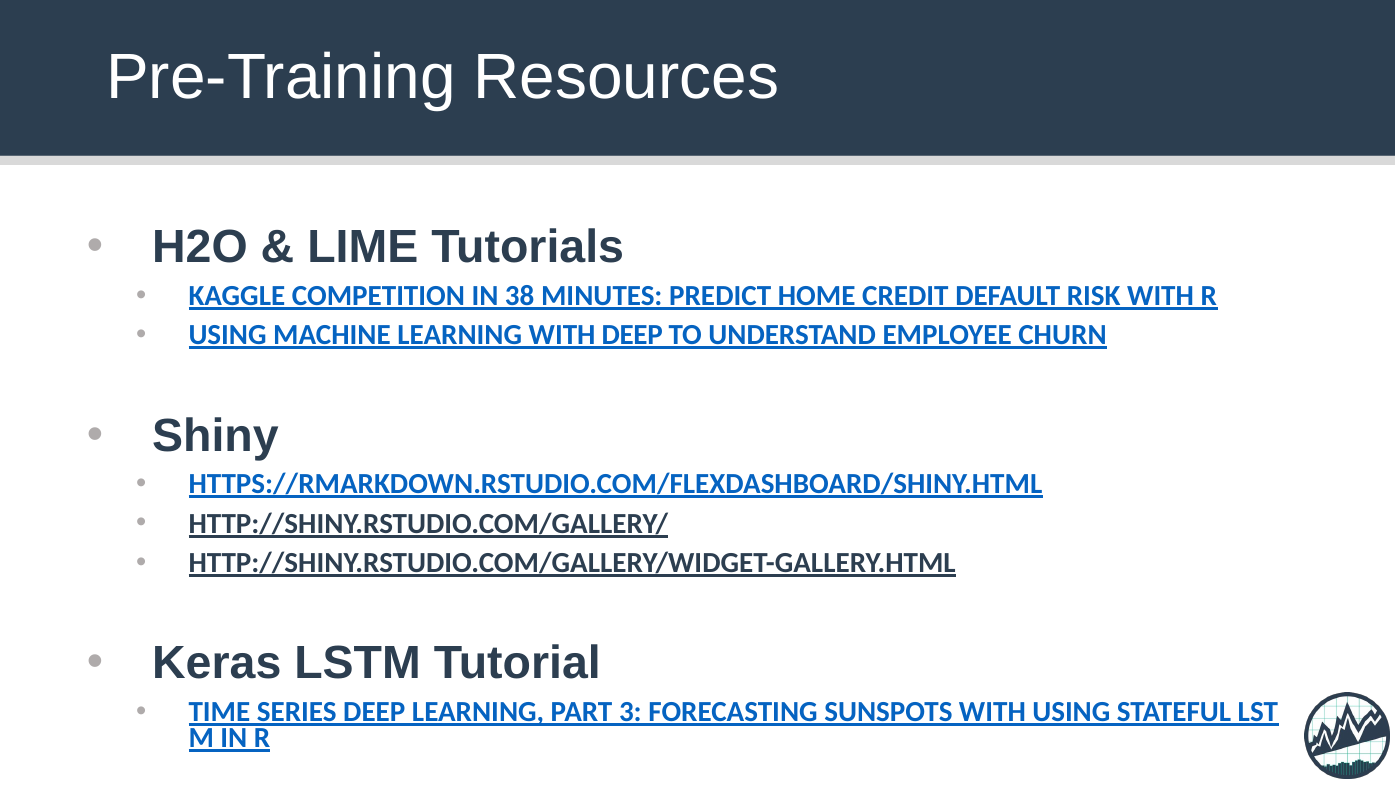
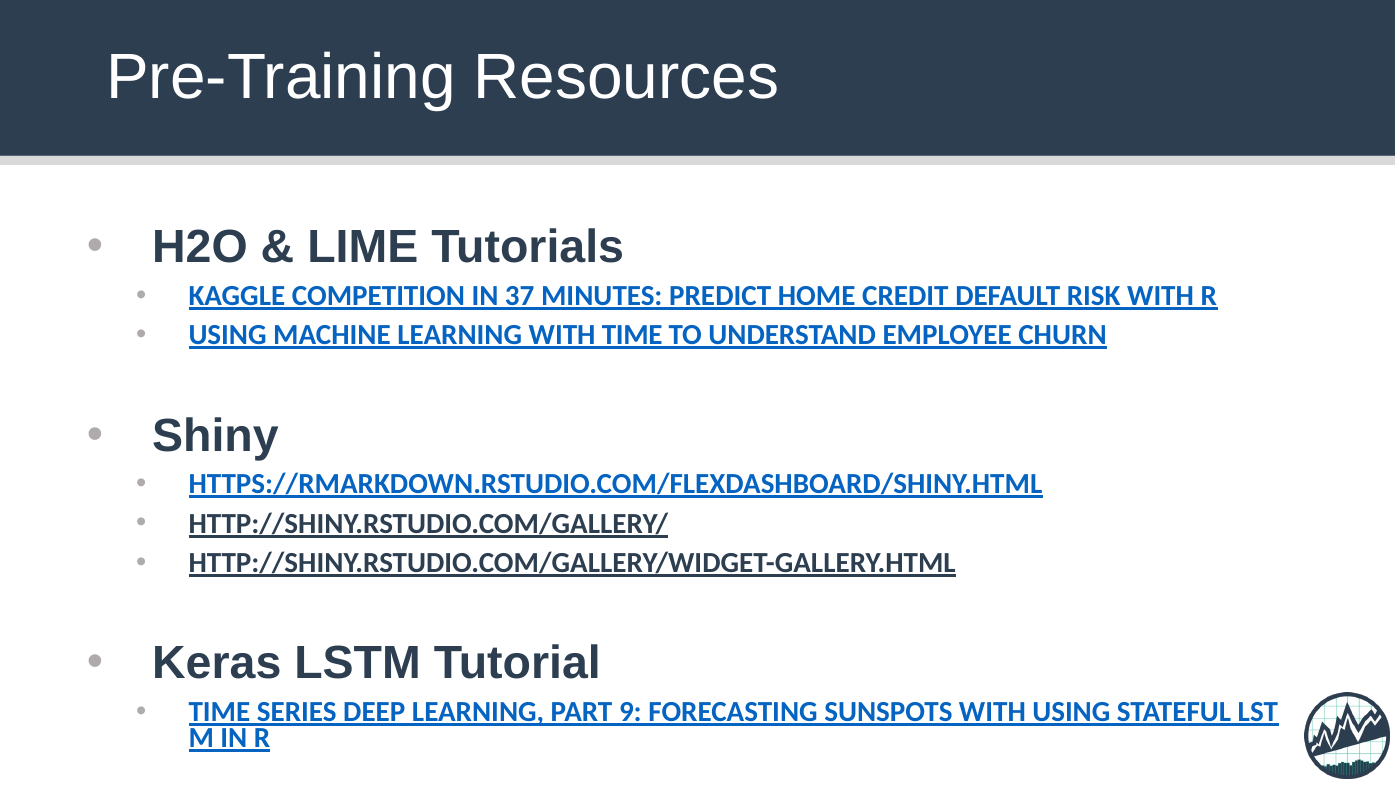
38: 38 -> 37
WITH DEEP: DEEP -> TIME
3: 3 -> 9
